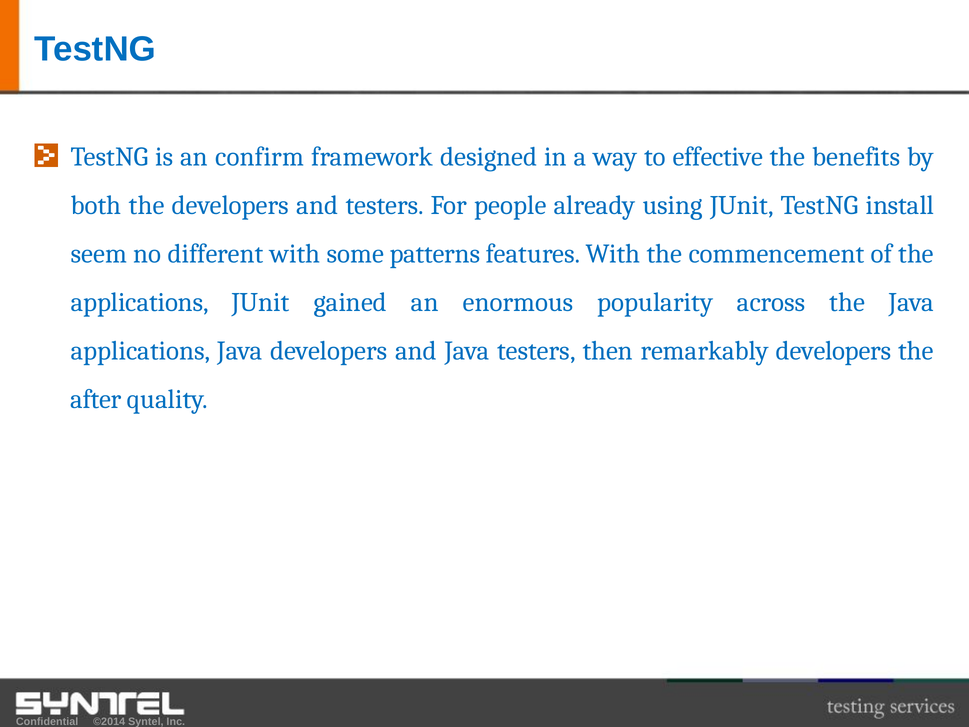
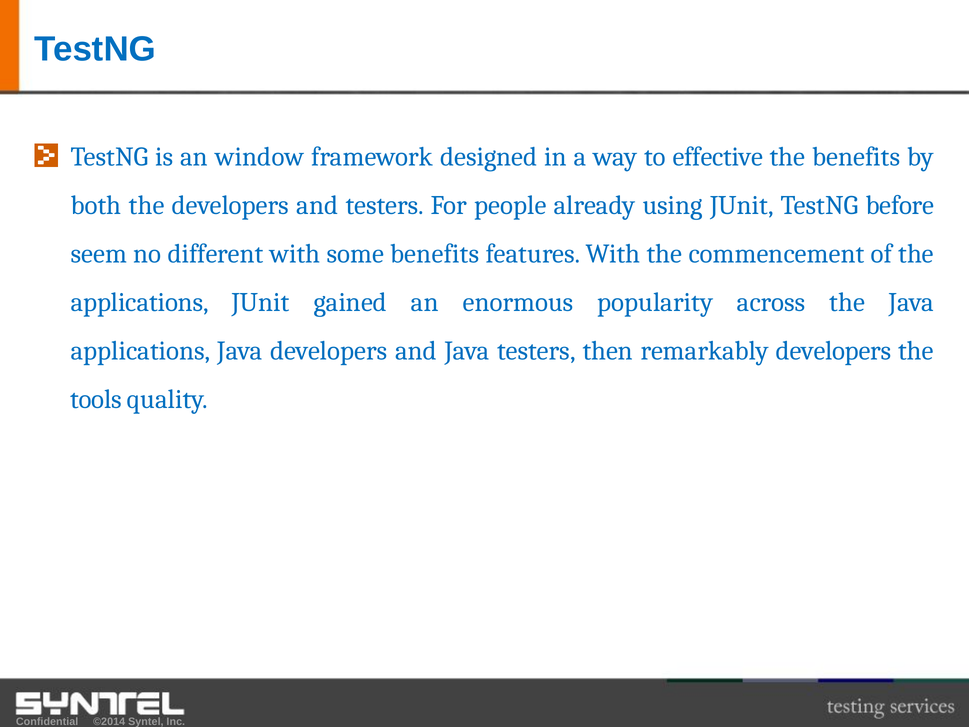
confirm: confirm -> window
install: install -> before
some patterns: patterns -> benefits
after: after -> tools
